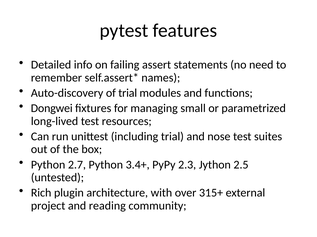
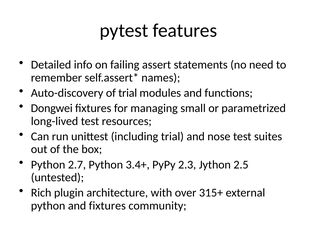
project at (48, 206): project -> python
and reading: reading -> fixtures
